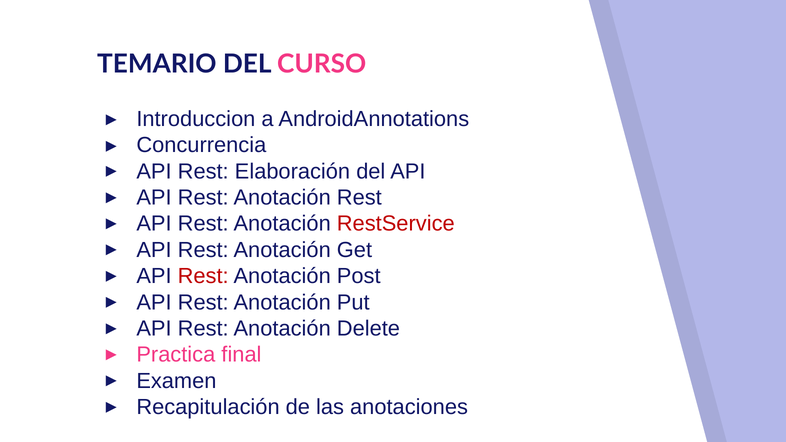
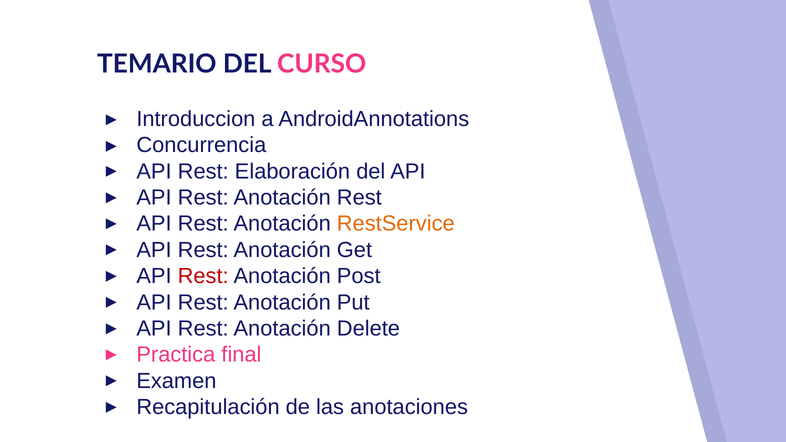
RestService colour: red -> orange
